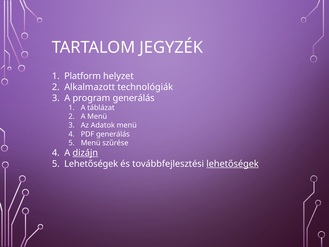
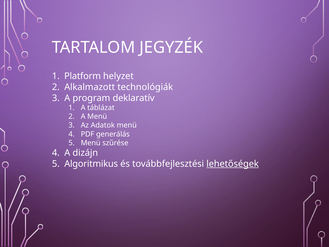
program generálás: generálás -> deklaratív
dizájn underline: present -> none
Lehetőségek at (91, 164): Lehetőségek -> Algoritmikus
